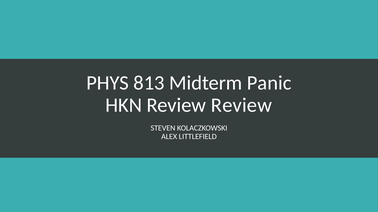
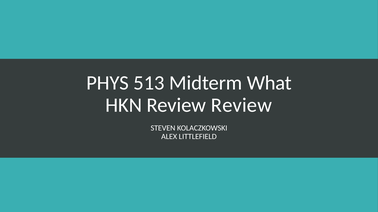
813: 813 -> 513
Panic: Panic -> What
